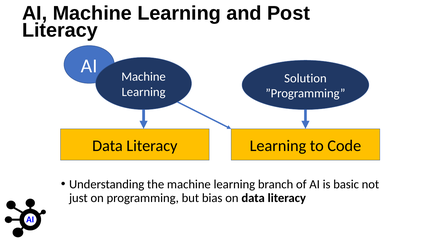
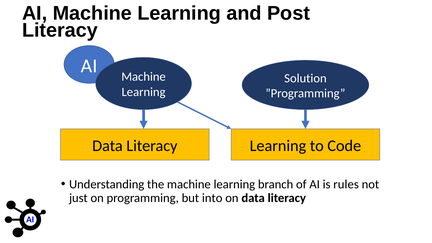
basic: basic -> rules
bias: bias -> into
